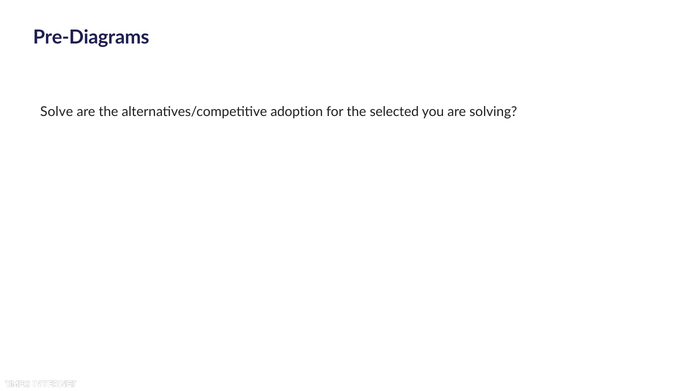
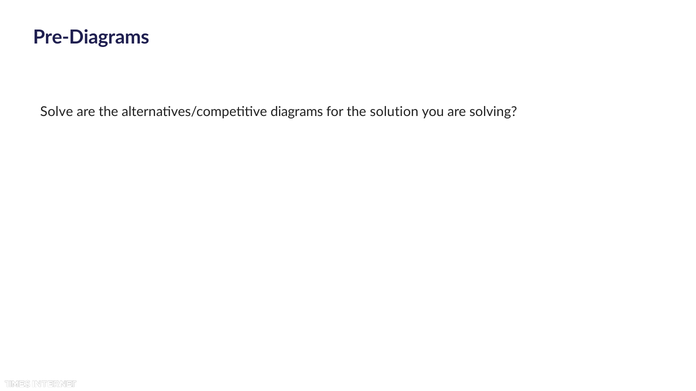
adoption: adoption -> diagrams
selected: selected -> solution
